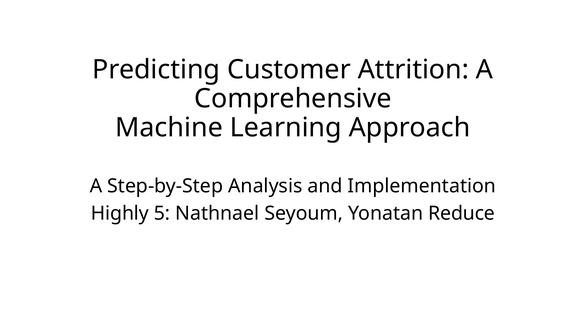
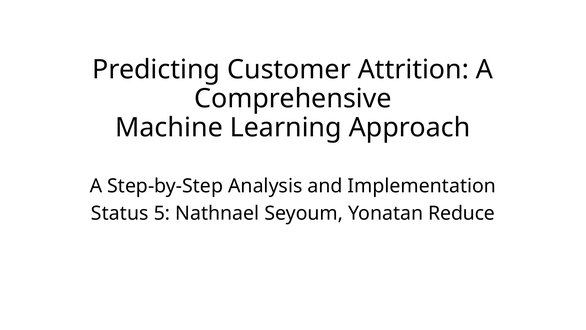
Highly: Highly -> Status
